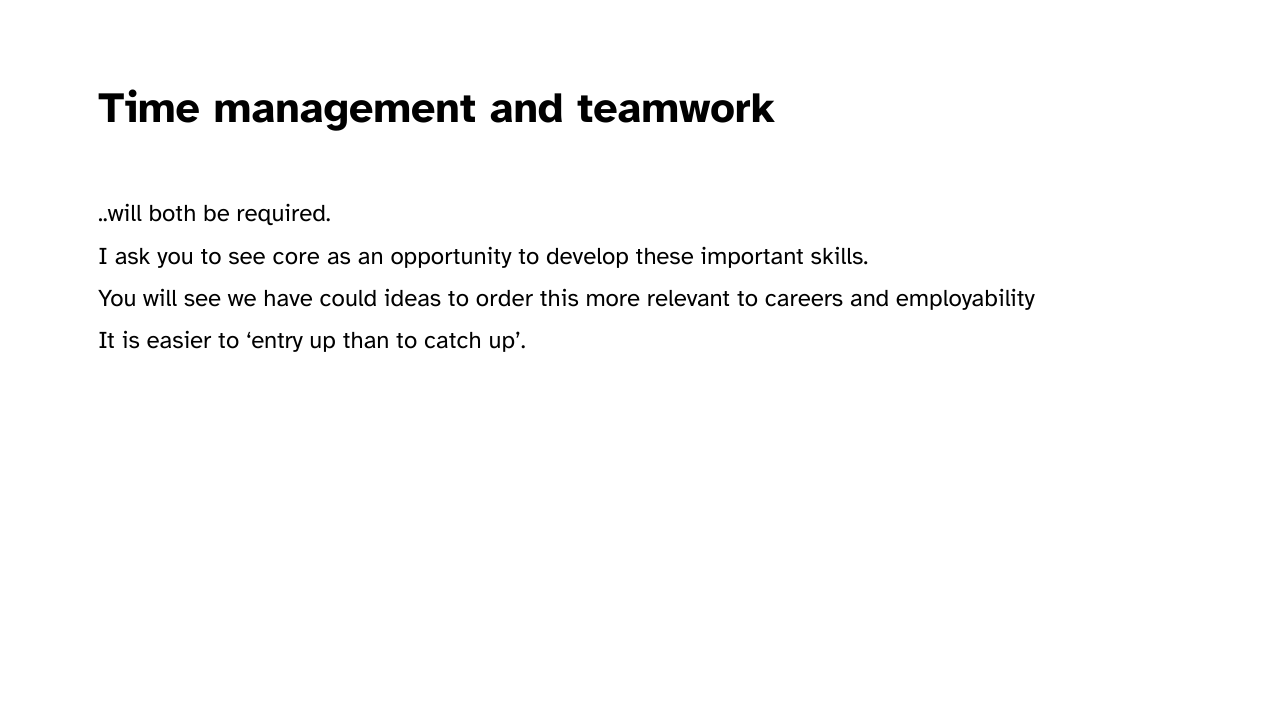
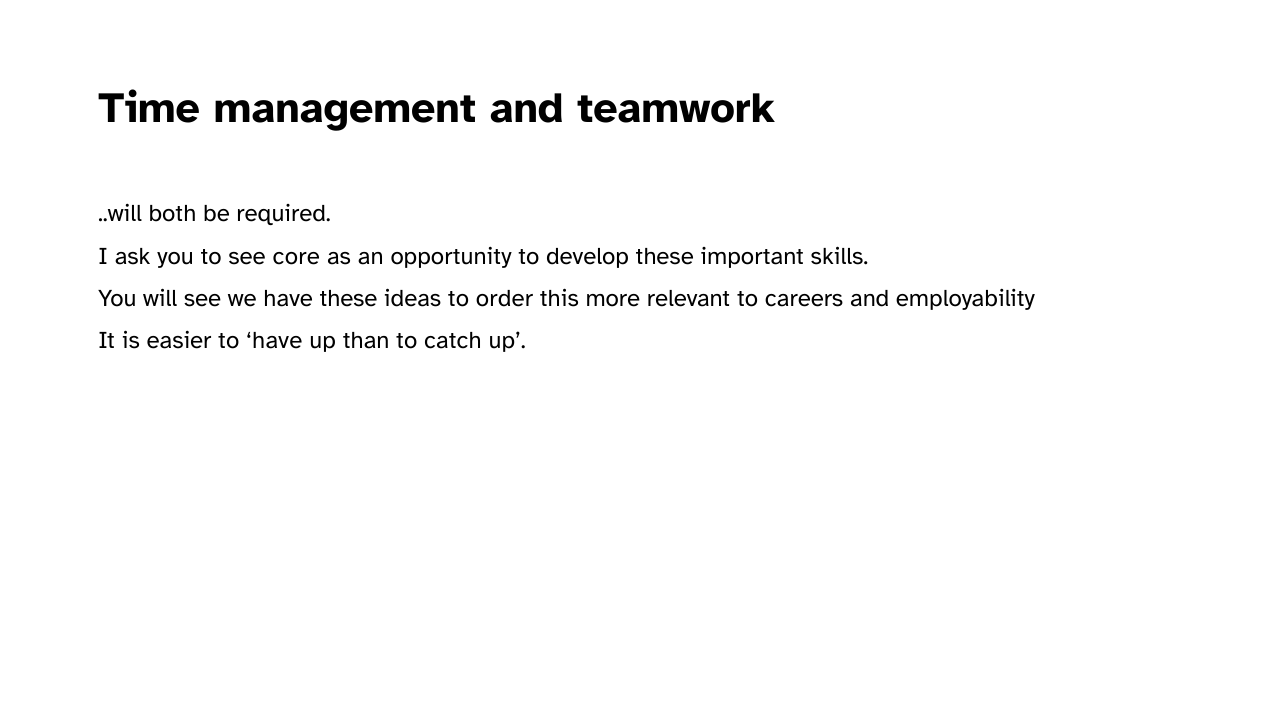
have could: could -> these
to entry: entry -> have
